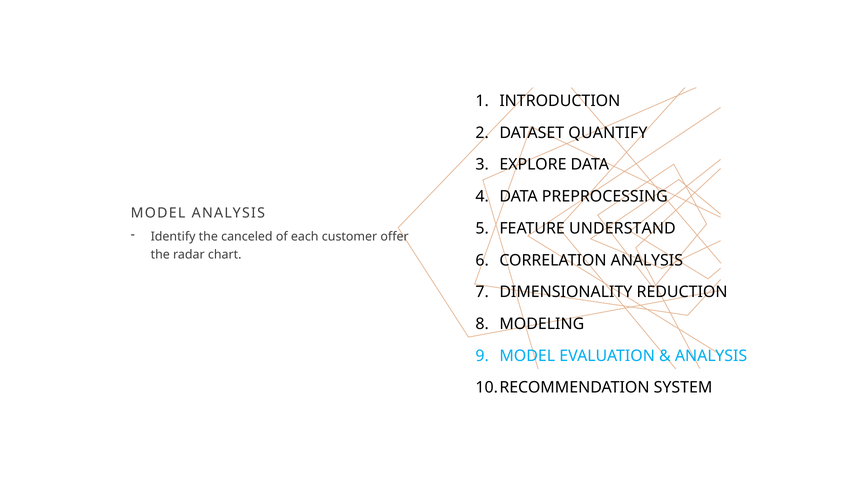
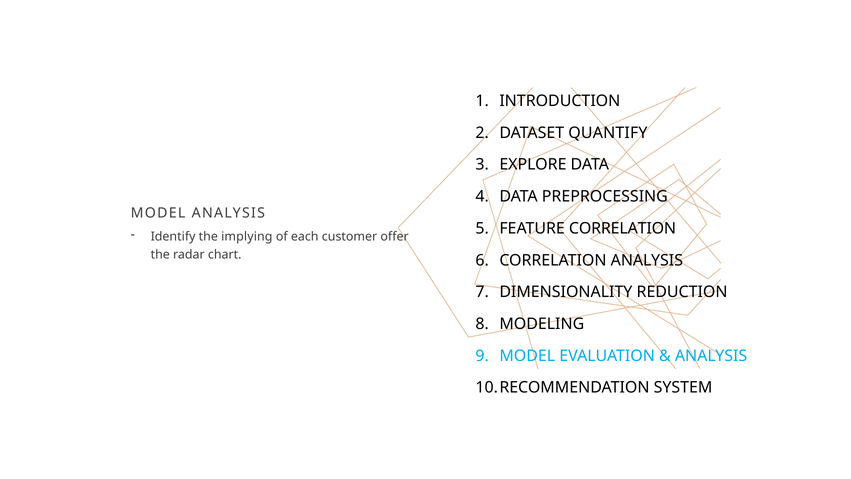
FEATURE UNDERSTAND: UNDERSTAND -> CORRELATION
canceled: canceled -> implying
